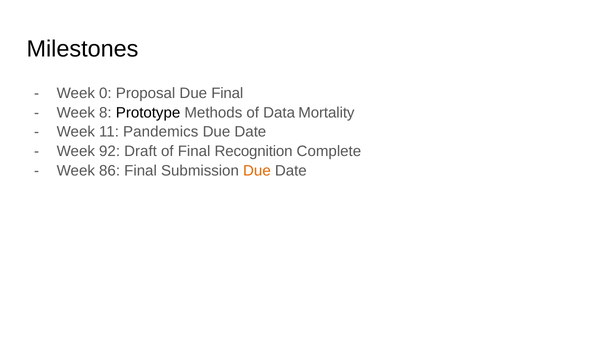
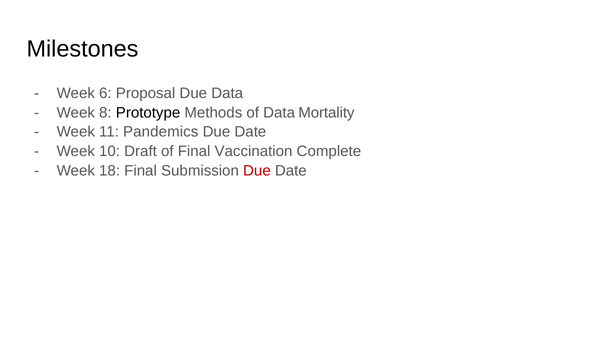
0: 0 -> 6
Due Final: Final -> Data
92: 92 -> 10
Recognition: Recognition -> Vaccination
86: 86 -> 18
Due at (257, 171) colour: orange -> red
